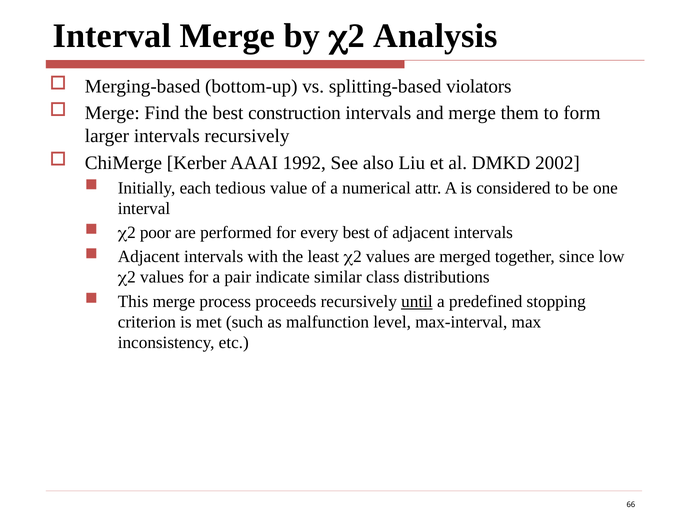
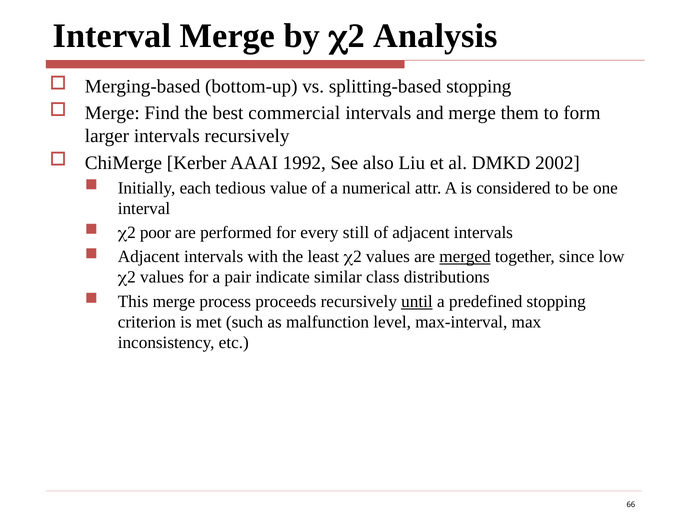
splitting-based violators: violators -> stopping
construction: construction -> commercial
every best: best -> still
merged underline: none -> present
